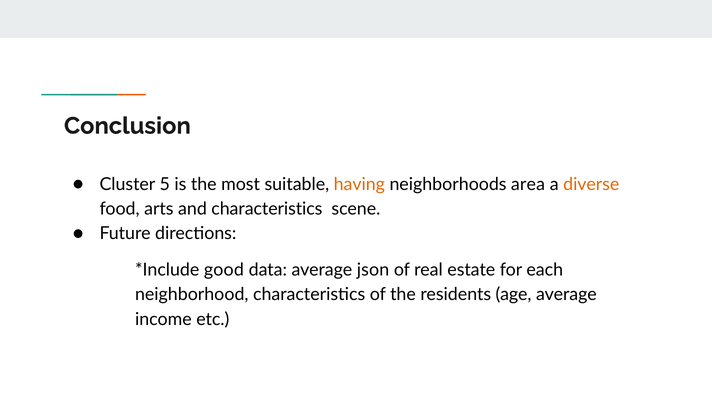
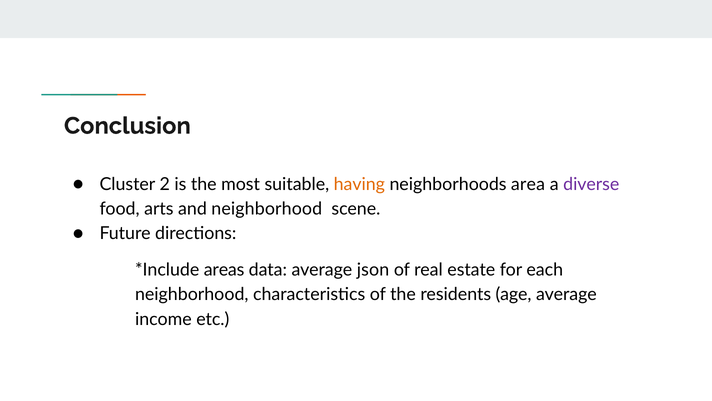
5: 5 -> 2
diverse colour: orange -> purple
and characteristics: characteristics -> neighborhood
good: good -> areas
